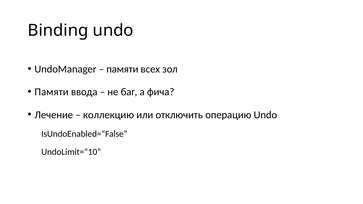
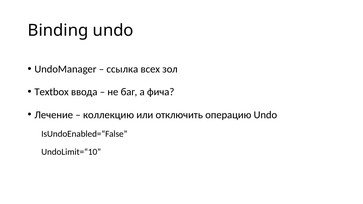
памяти at (122, 69): памяти -> ссылка
Памяти at (52, 92): Памяти -> Textbox
